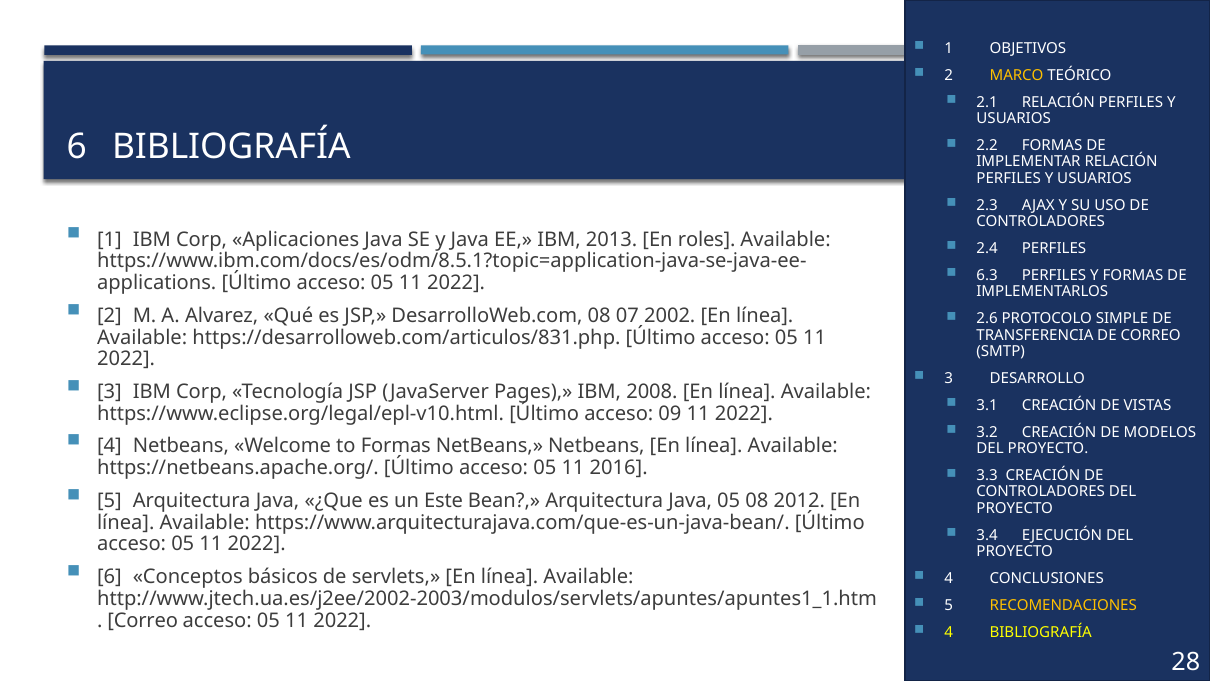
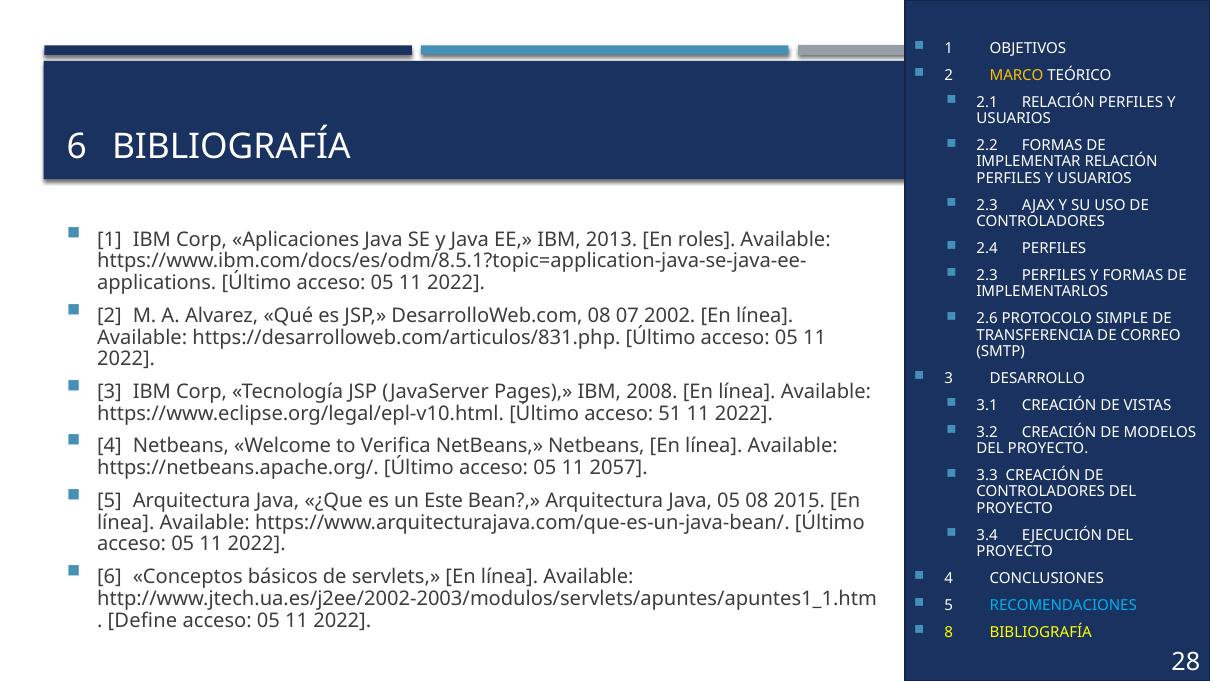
6.3 at (987, 275): 6.3 -> 2.3
09: 09 -> 51
to Formas: Formas -> Verifica
2016: 2016 -> 2057
2012: 2012 -> 2015
RECOMENDACIONES at (1063, 605) colour: yellow -> light blue
Correo at (143, 620): Correo -> Define
4 at (949, 632): 4 -> 8
